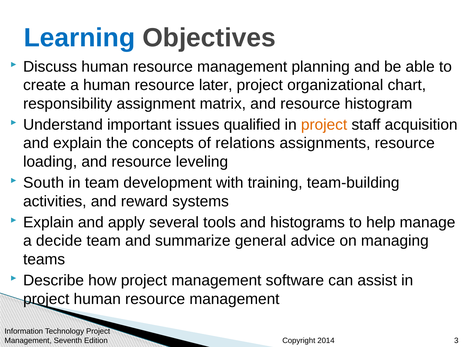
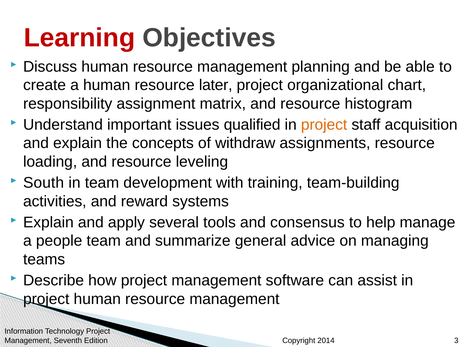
Learning colour: blue -> red
relations: relations -> withdraw
histograms: histograms -> consensus
decide: decide -> people
